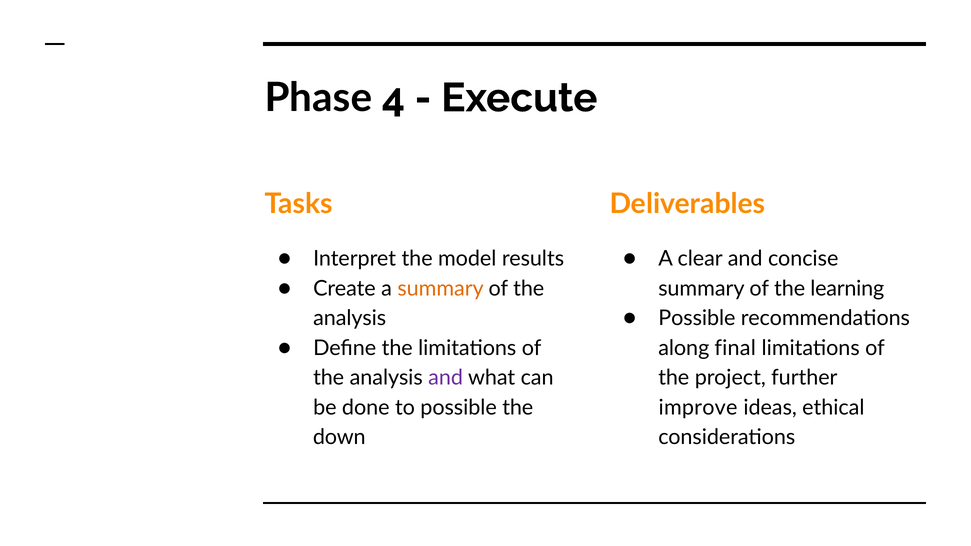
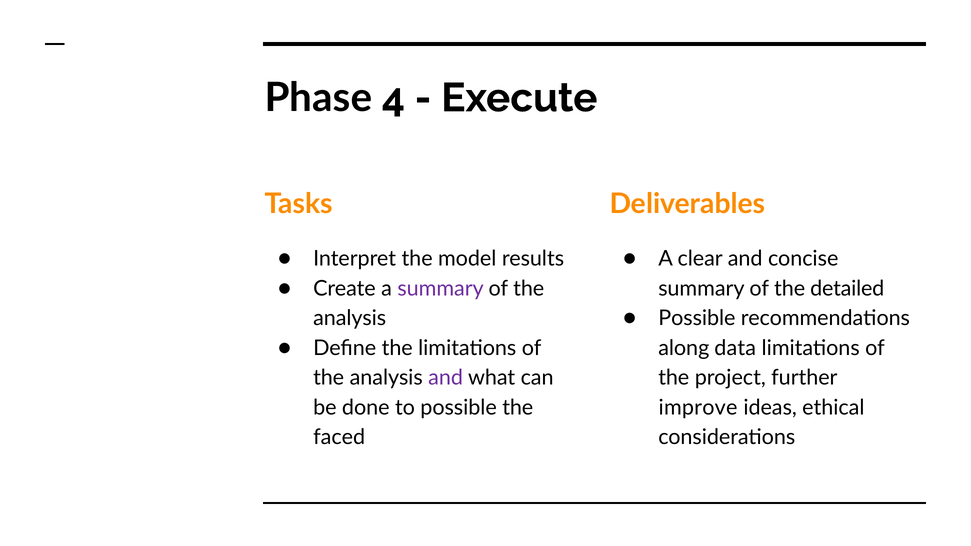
summary at (441, 289) colour: orange -> purple
learning: learning -> detailed
final: final -> data
down: down -> faced
